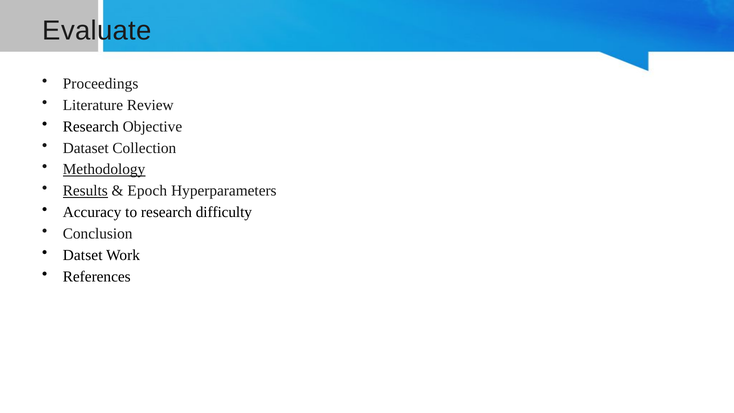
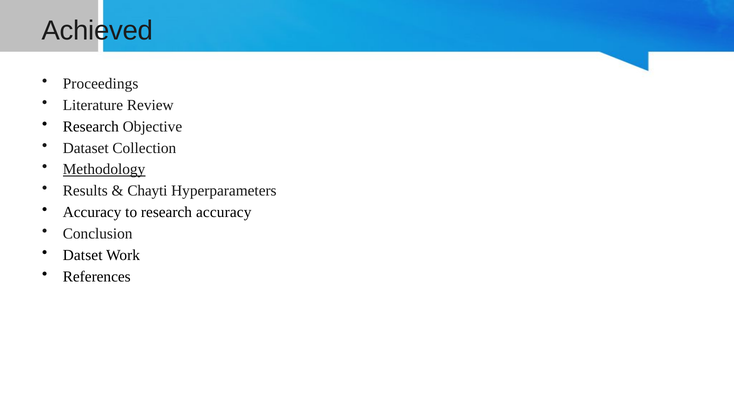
Evaluate: Evaluate -> Achieved
Results underline: present -> none
Epoch: Epoch -> Chayti
research difficulty: difficulty -> accuracy
